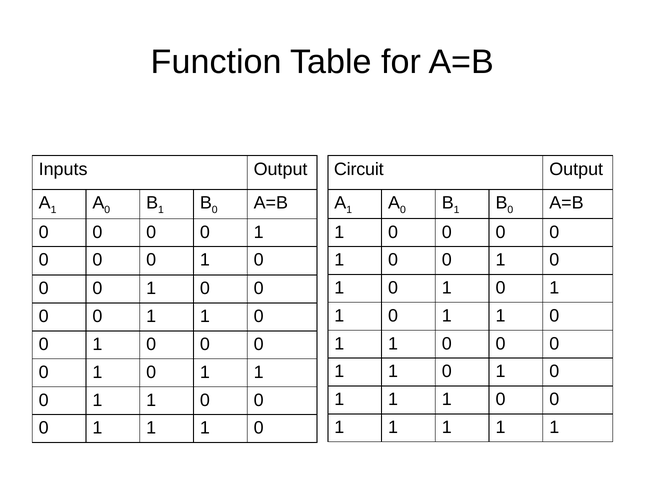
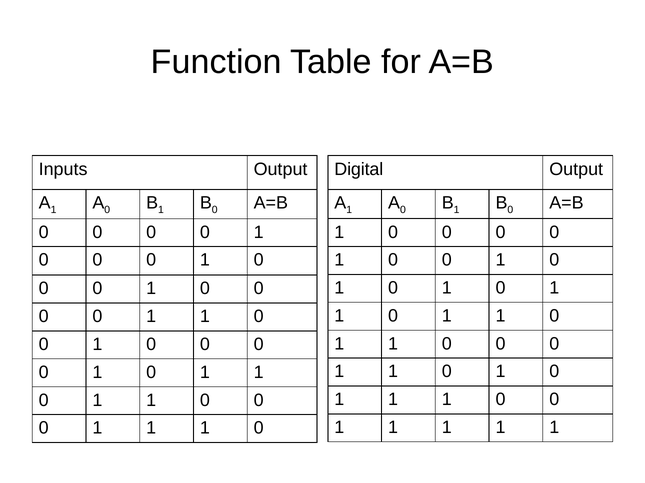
Circuit: Circuit -> Digital
